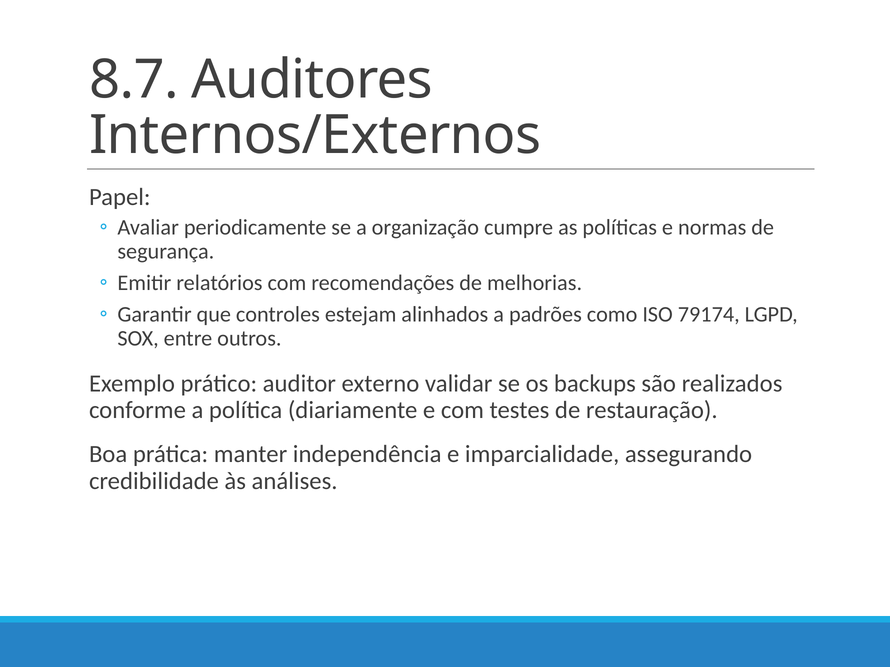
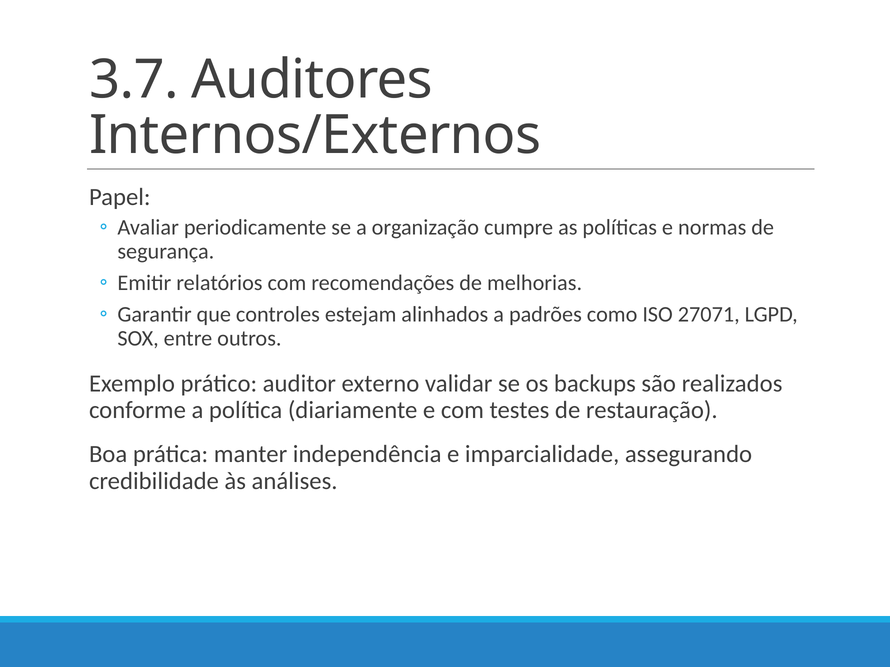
8.7: 8.7 -> 3.7
79174: 79174 -> 27071
